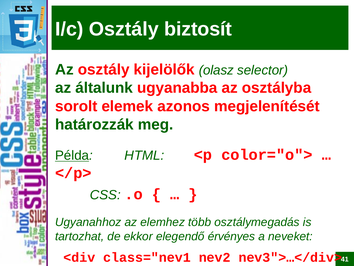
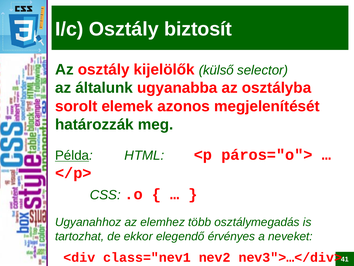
olasz: olasz -> külső
color="o">: color="o"> -> páros="o">
